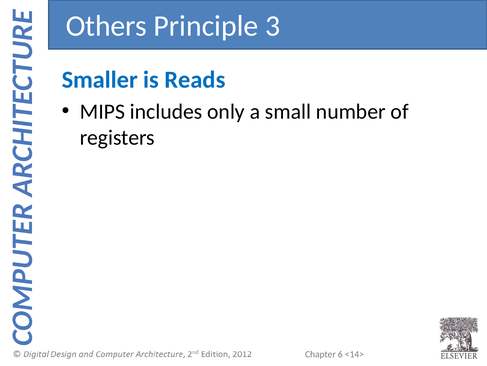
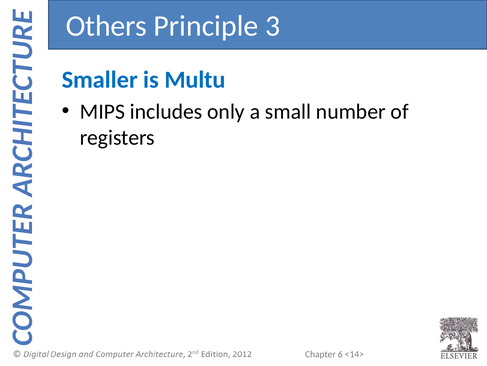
Reads: Reads -> Multu
